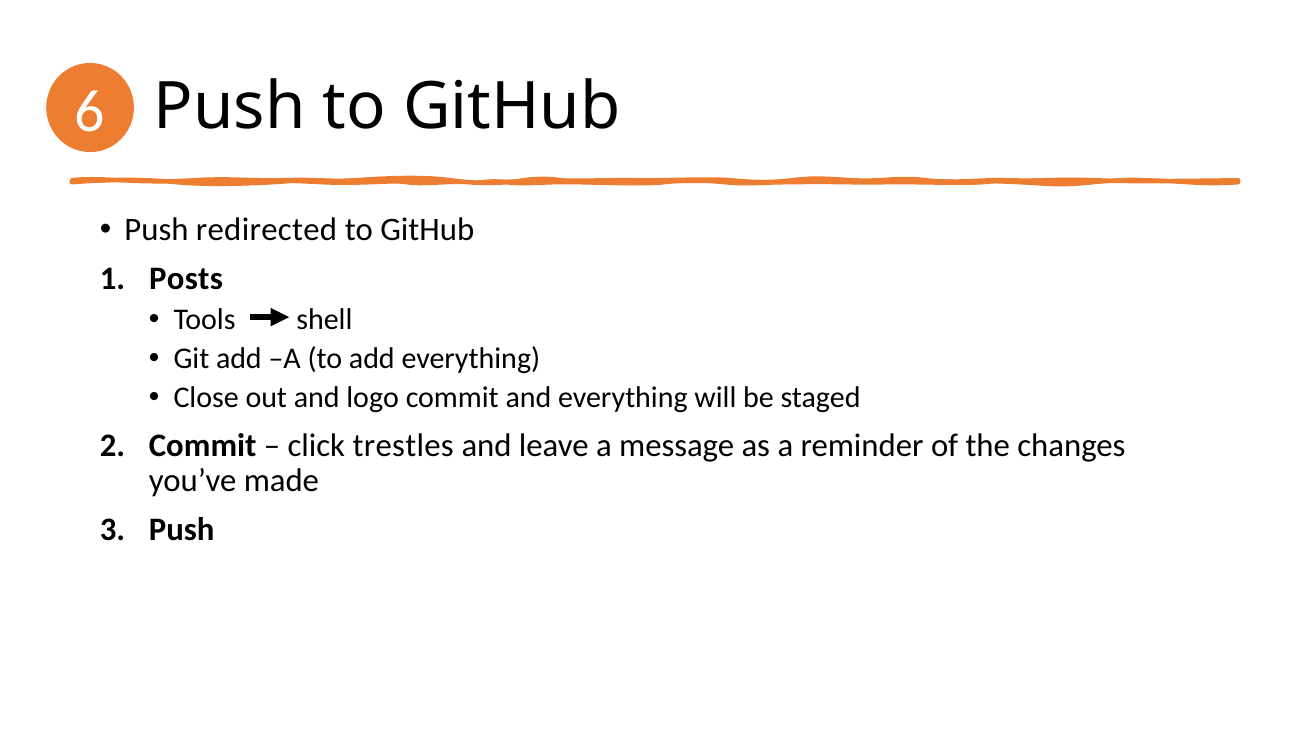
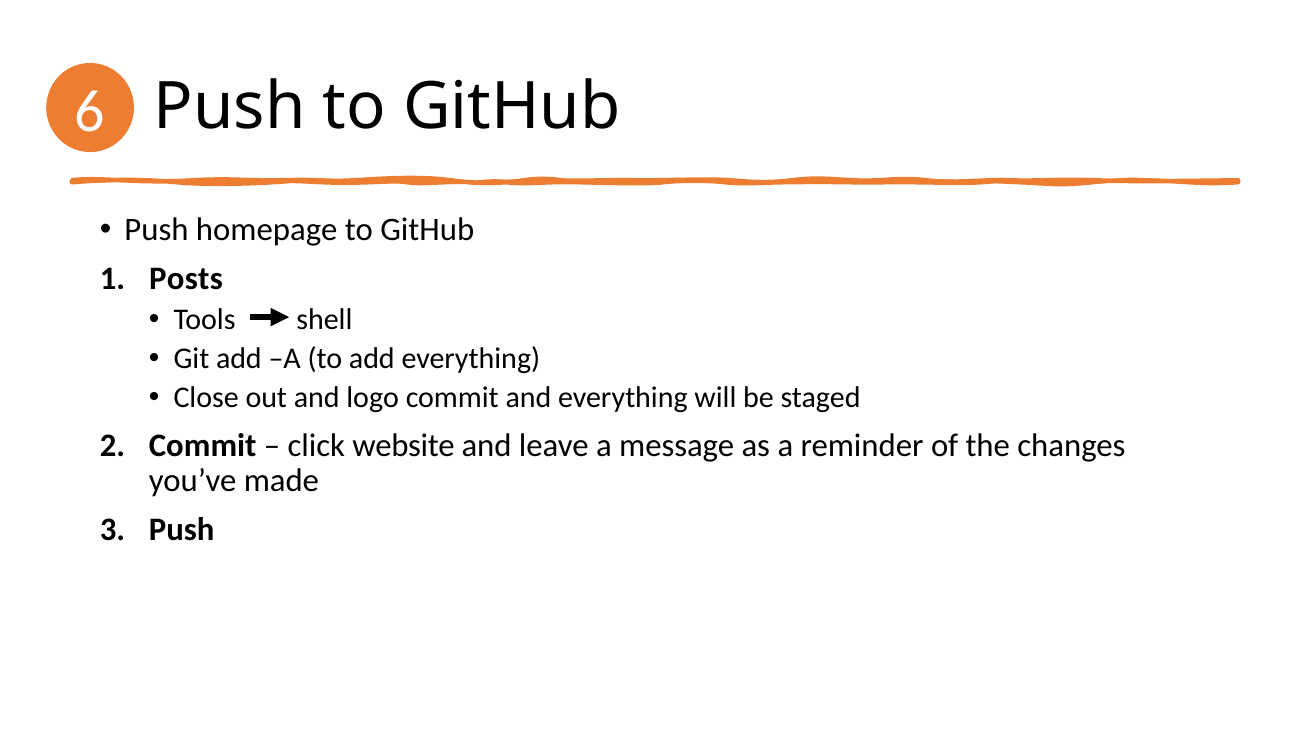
redirected: redirected -> homepage
trestles: trestles -> website
